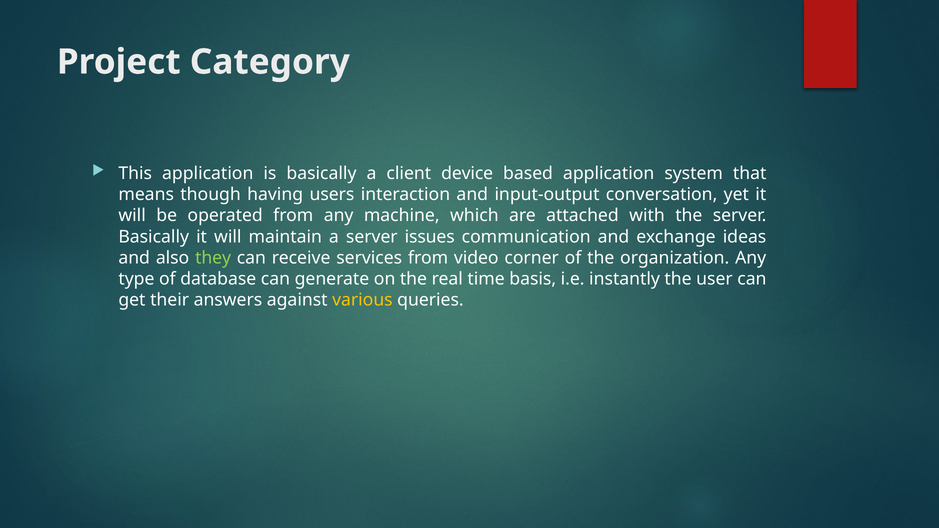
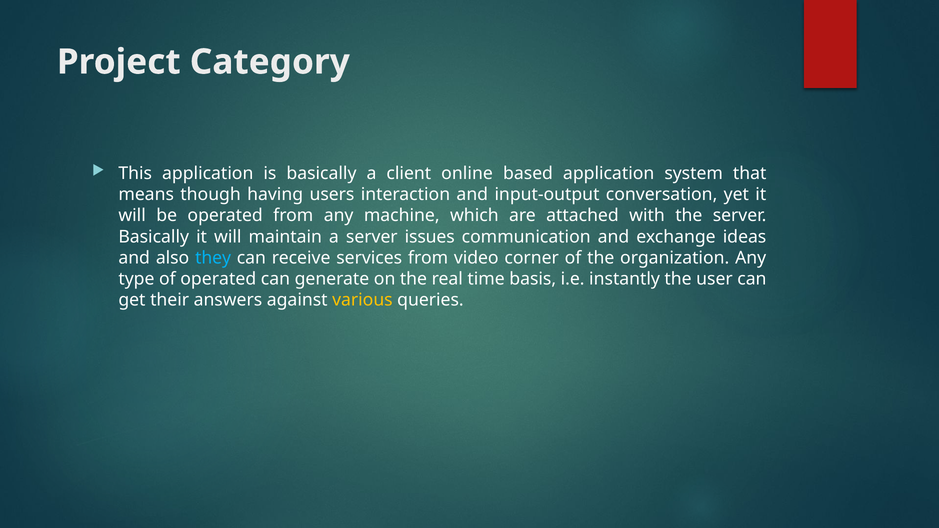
device: device -> online
they colour: light green -> light blue
of database: database -> operated
